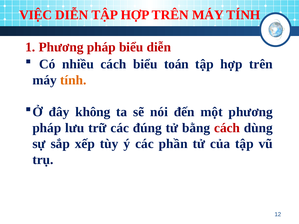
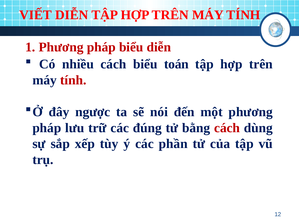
VIỆC: VIỆC -> VIẾT
tính at (73, 80) colour: orange -> red
không: không -> ngược
